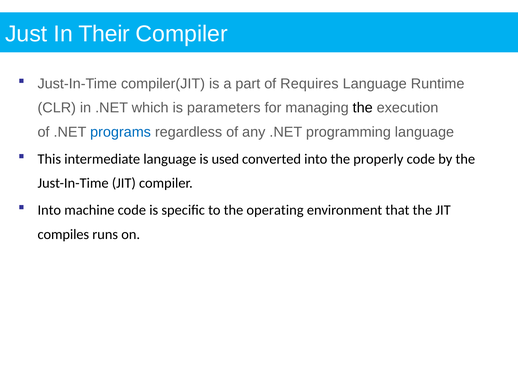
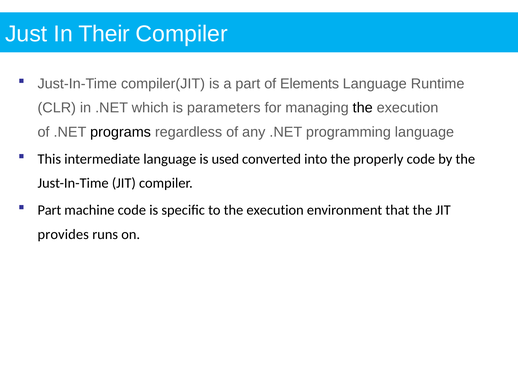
Requires: Requires -> Elements
programs colour: blue -> black
Into at (49, 210): Into -> Part
to the operating: operating -> execution
compiles: compiles -> provides
